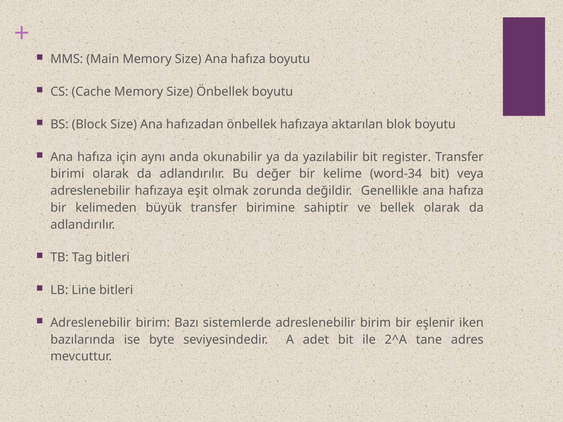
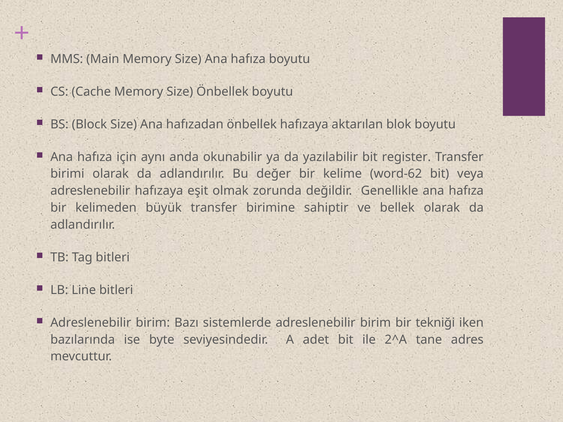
word-34: word-34 -> word-62
eşlenir: eşlenir -> tekniği
